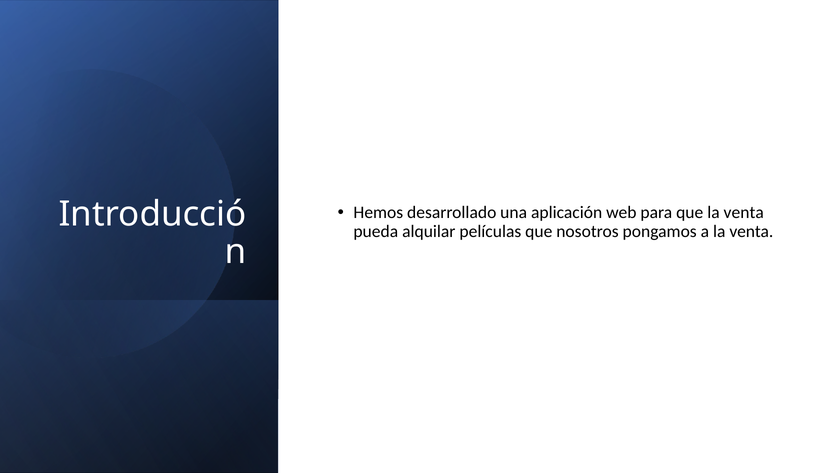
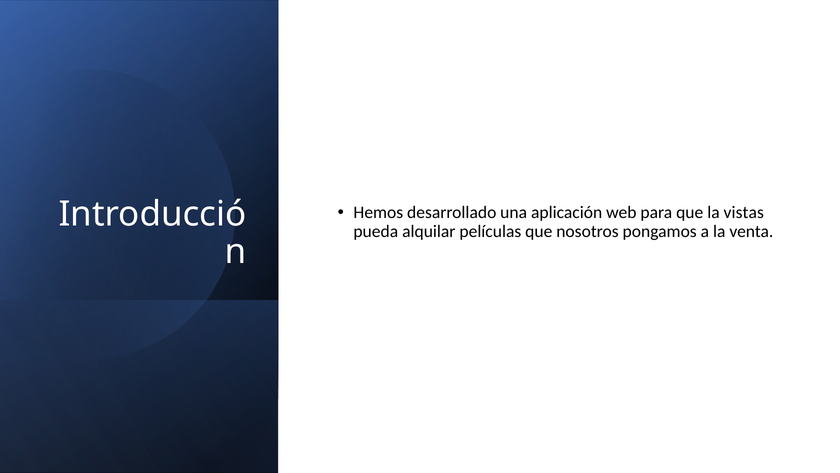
que la venta: venta -> vistas
